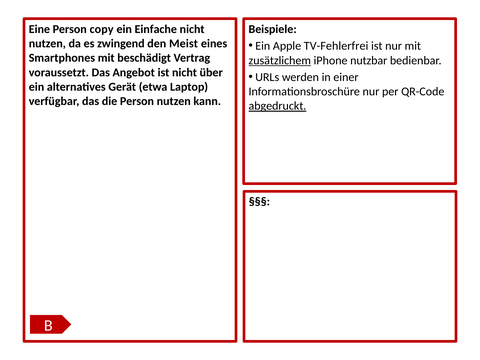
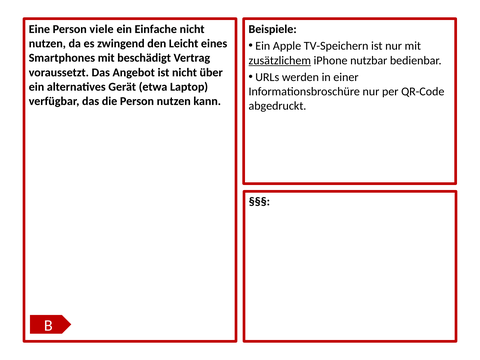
copy: copy -> viele
Meist: Meist -> Leicht
TV-Fehlerfrei: TV-Fehlerfrei -> TV-Speichern
abgedruckt underline: present -> none
